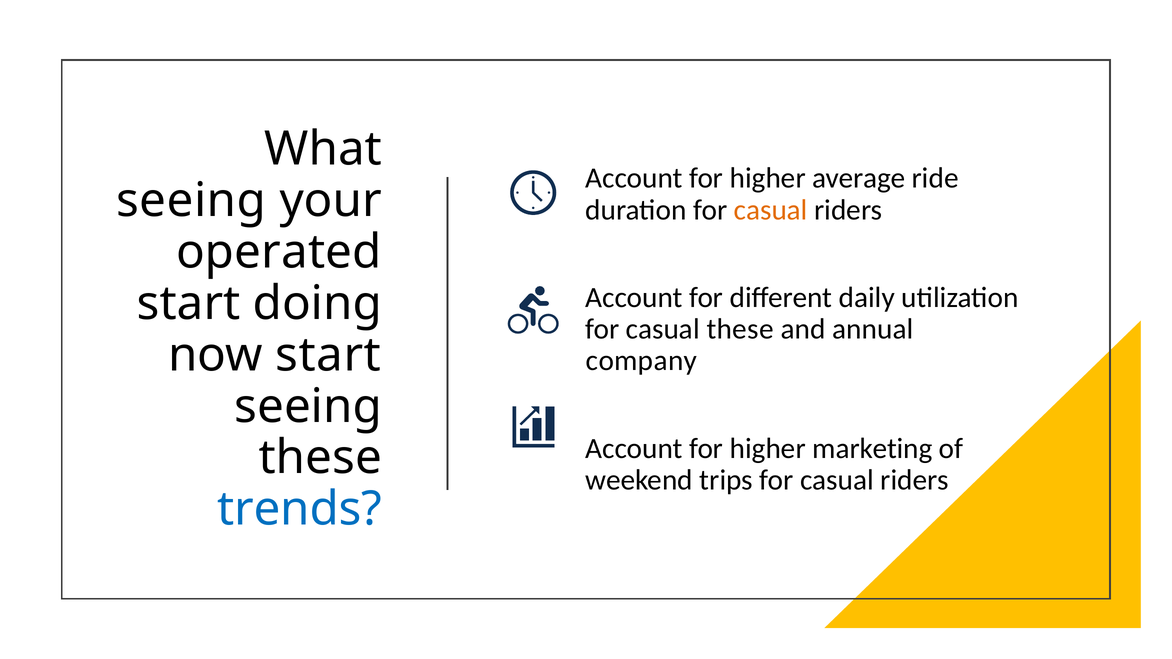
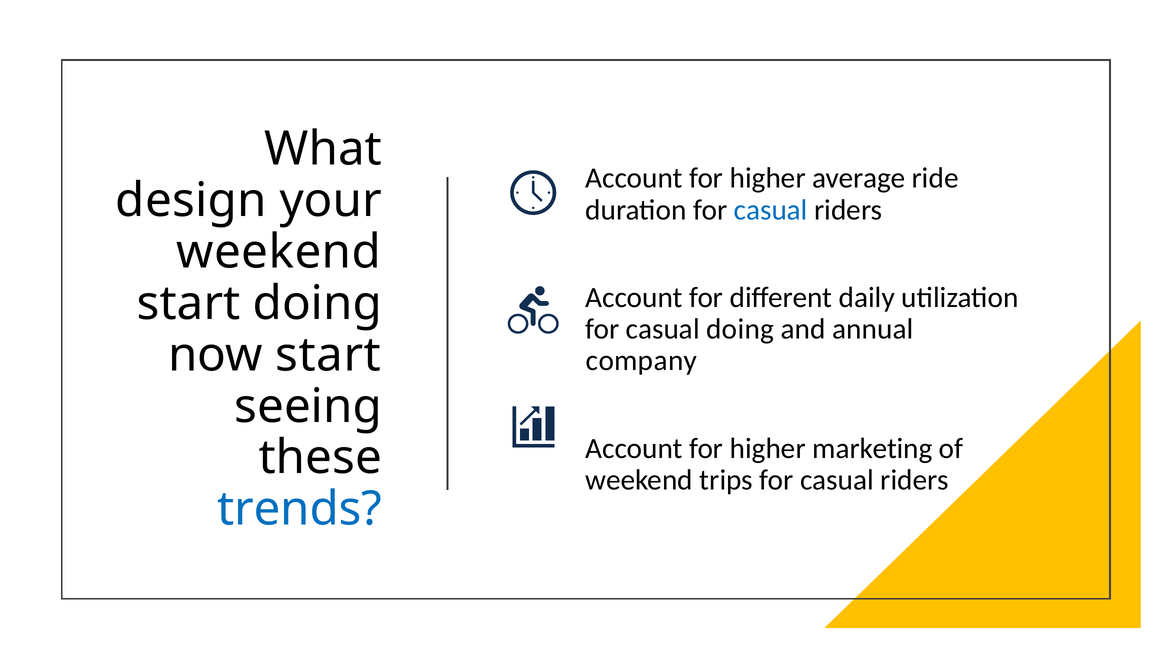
seeing at (191, 201): seeing -> design
casual at (771, 210) colour: orange -> blue
operated at (279, 252): operated -> weekend
casual these: these -> doing
